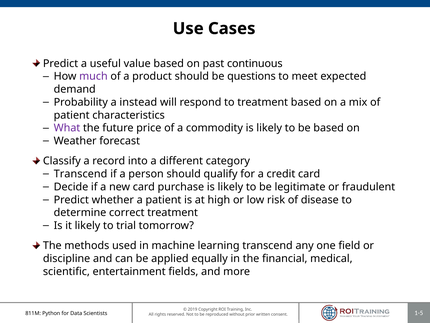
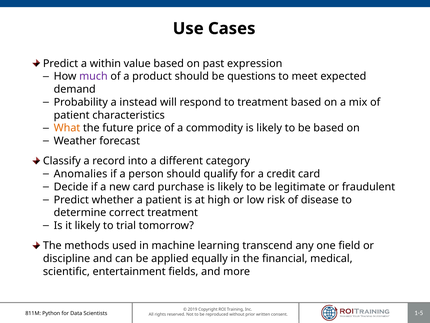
useful: useful -> within
continuous: continuous -> expression
What colour: purple -> orange
Transcend at (81, 174): Transcend -> Anomalies
